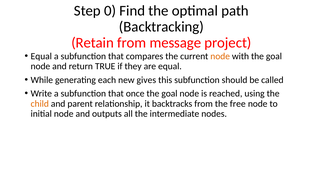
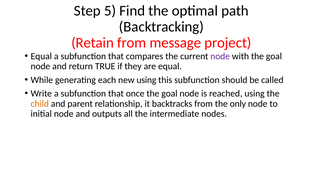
0: 0 -> 5
node at (220, 56) colour: orange -> purple
new gives: gives -> using
free: free -> only
